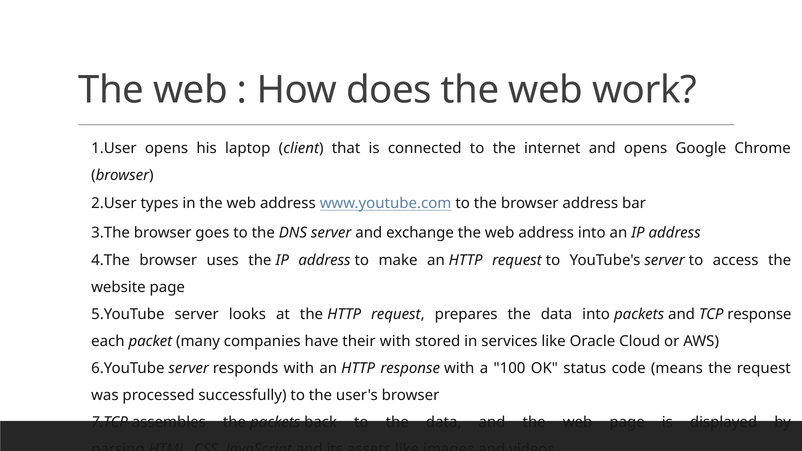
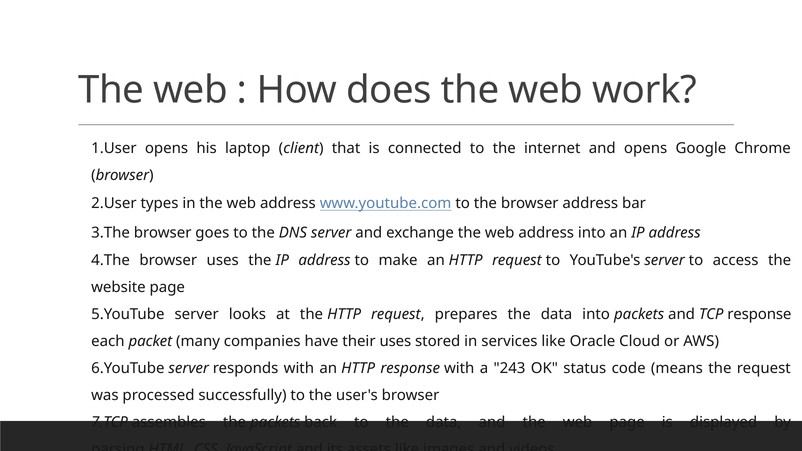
their with: with -> uses
100: 100 -> 243
